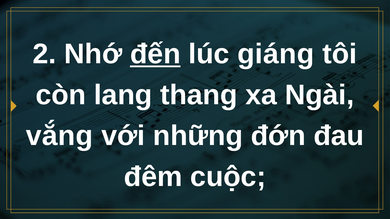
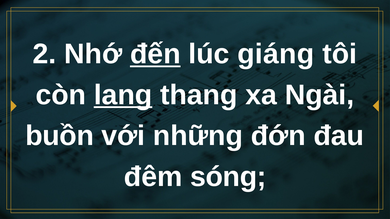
lang underline: none -> present
vắng: vắng -> buồn
cuộc: cuộc -> sóng
